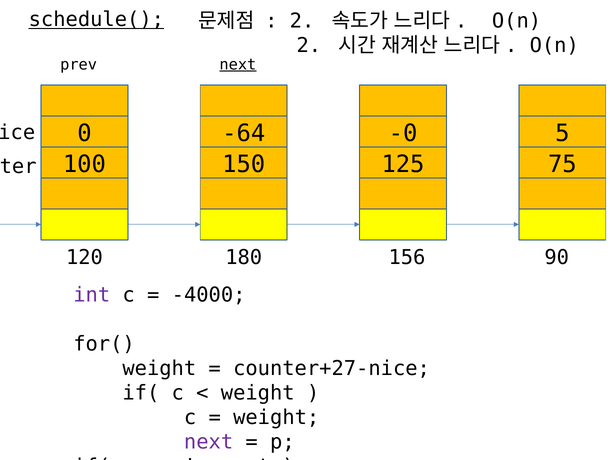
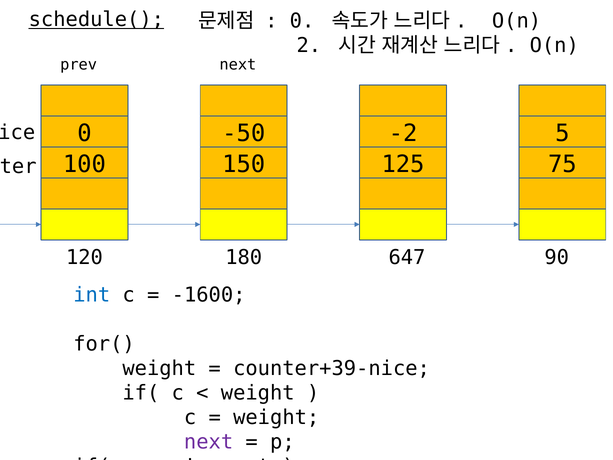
2 at (302, 21): 2 -> 0
next at (238, 65) underline: present -> none
-64: -64 -> -50
-0: -0 -> -2
156: 156 -> 647
int colour: purple -> blue
-4000: -4000 -> -1600
counter+27-nice: counter+27-nice -> counter+39-nice
